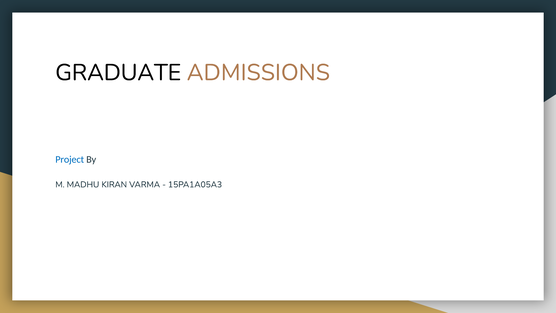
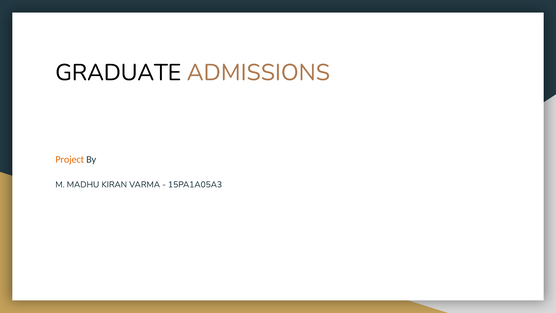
Project colour: blue -> orange
